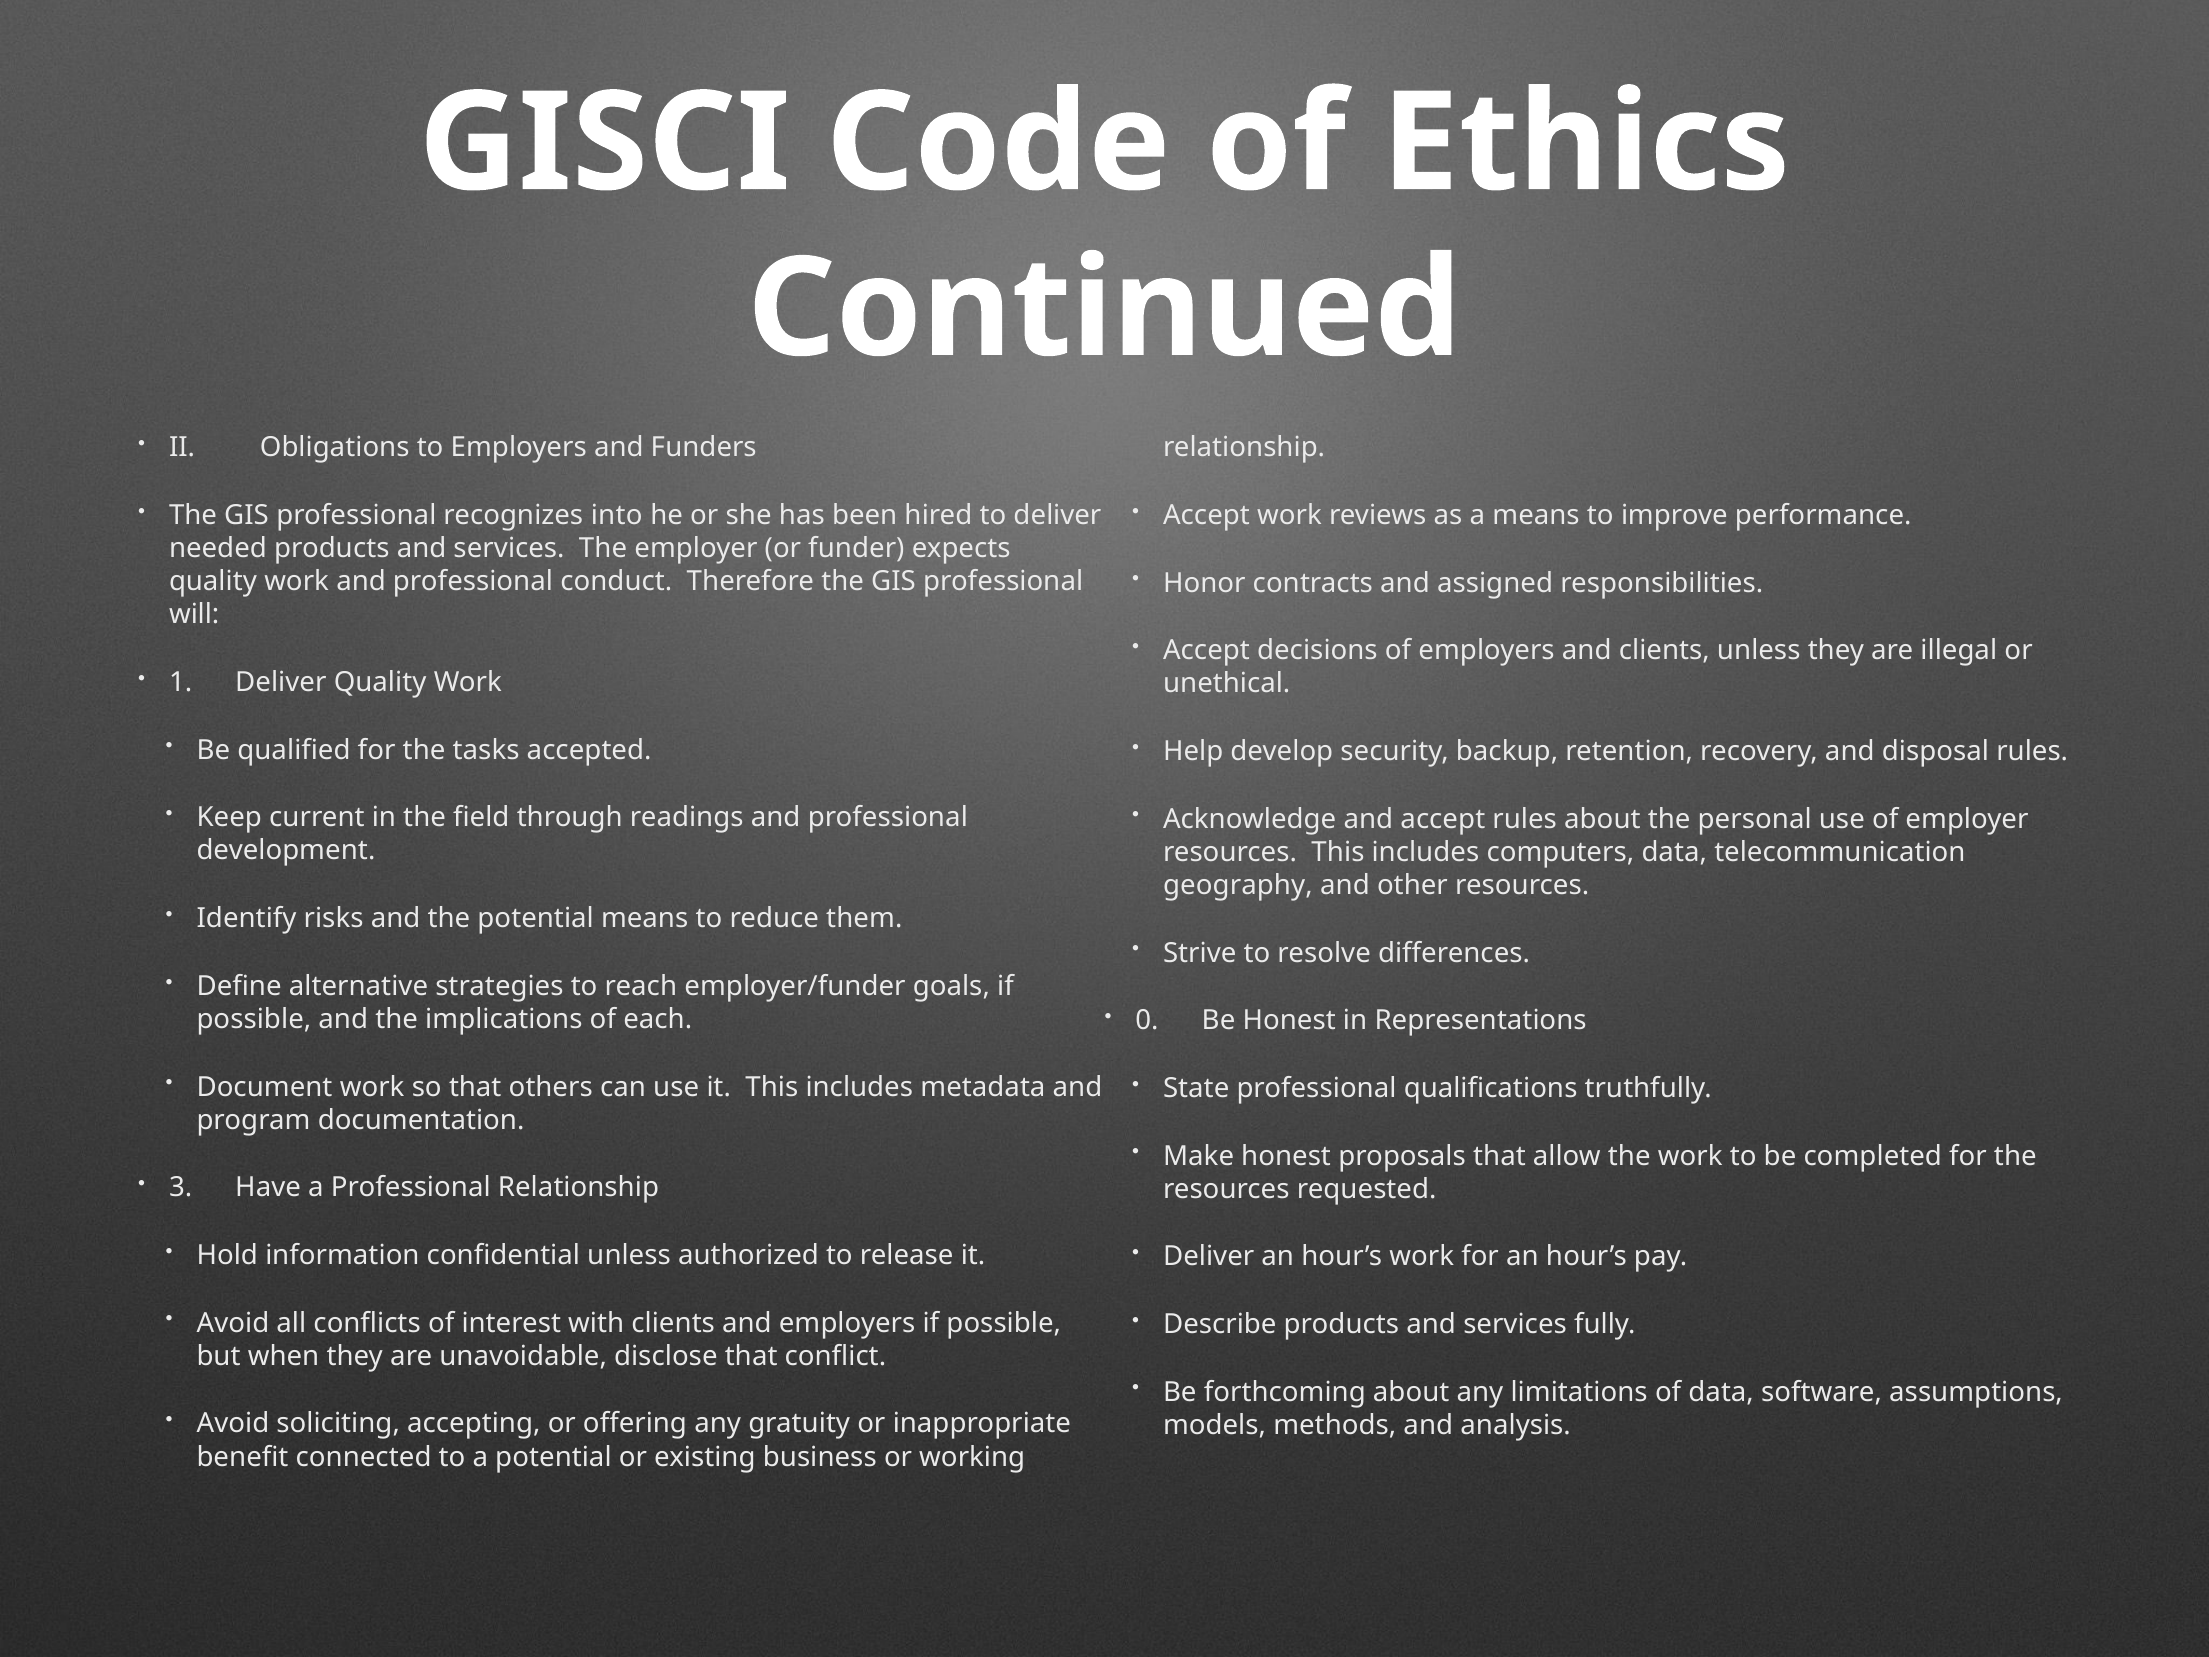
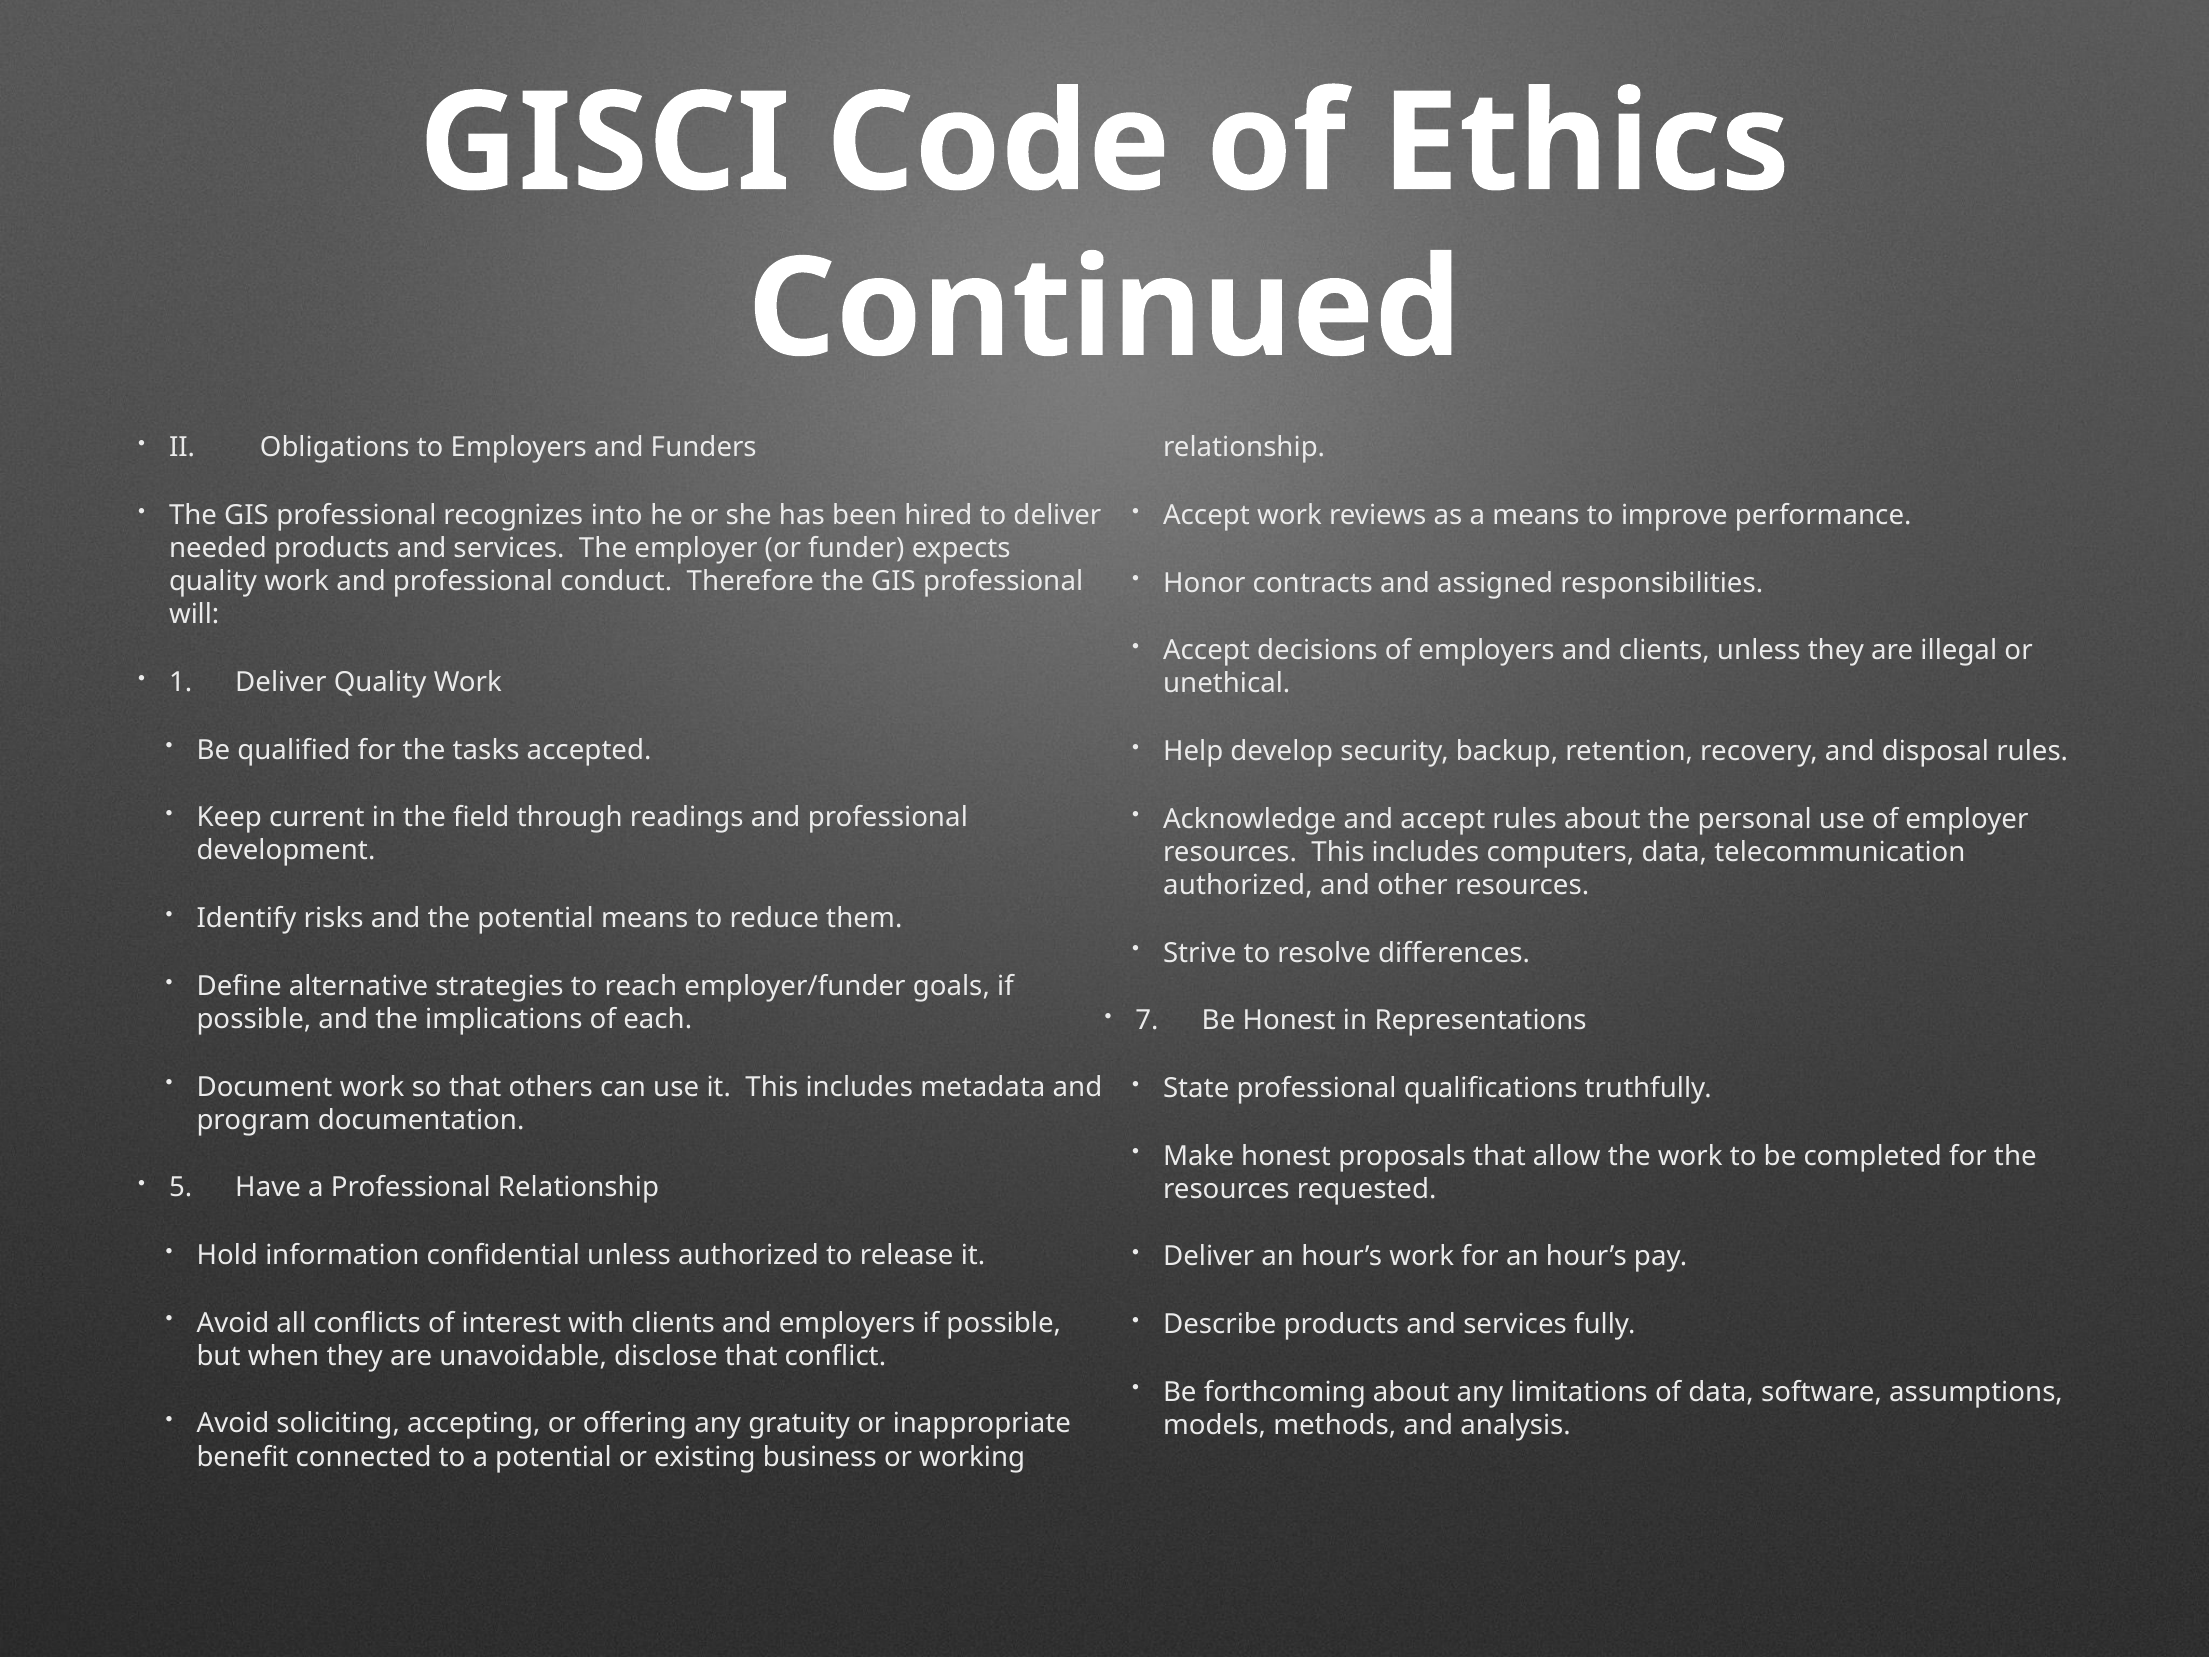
geography at (1238, 885): geography -> authorized
0: 0 -> 7
3: 3 -> 5
